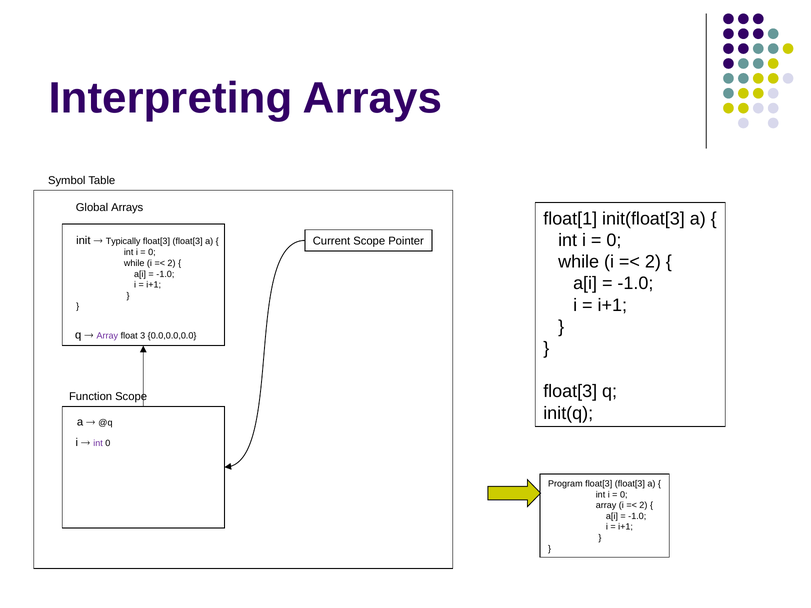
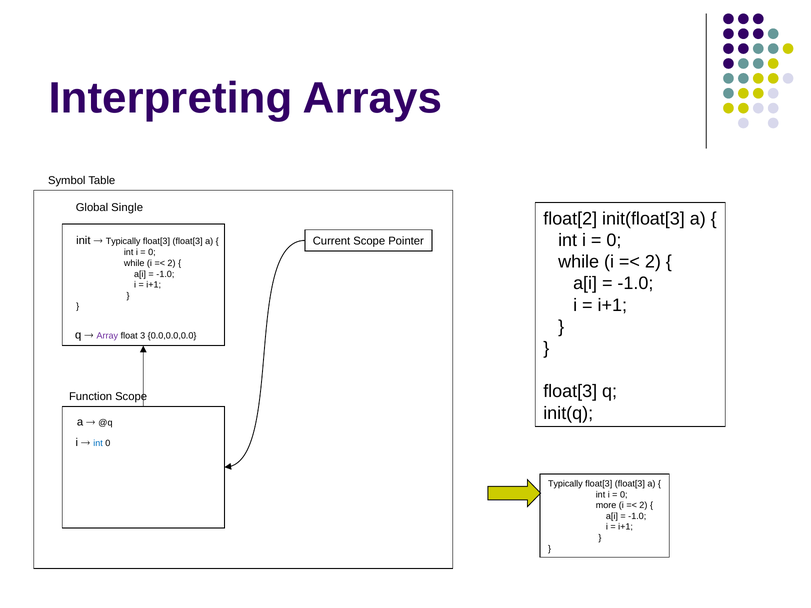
Global Arrays: Arrays -> Single
float[1: float[1 -> float[2
int at (98, 443) colour: purple -> blue
Program at (565, 484): Program -> Typically
array at (606, 506): array -> more
